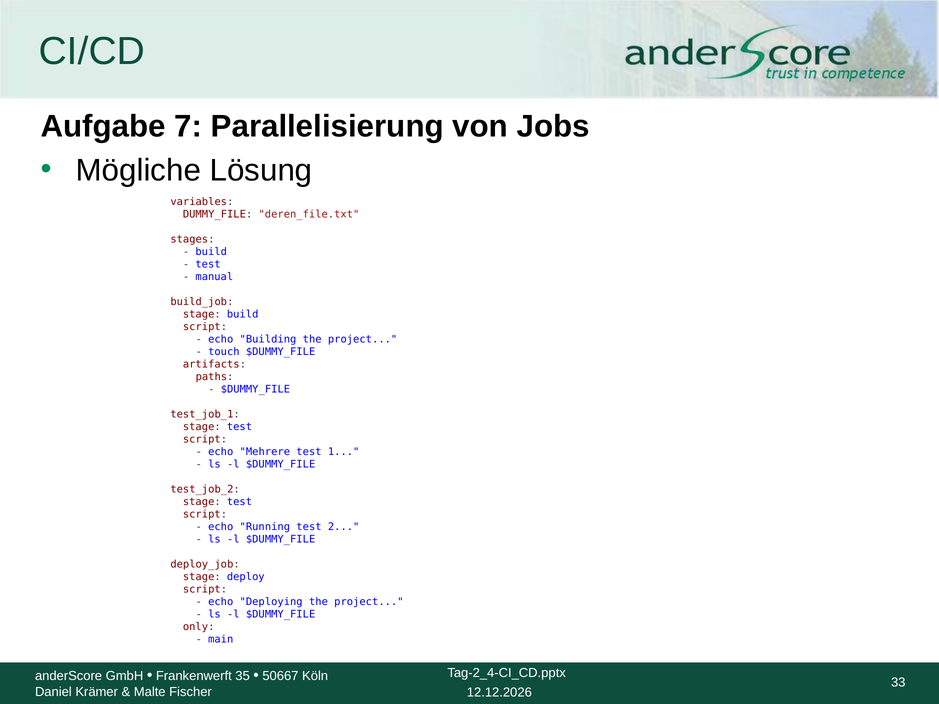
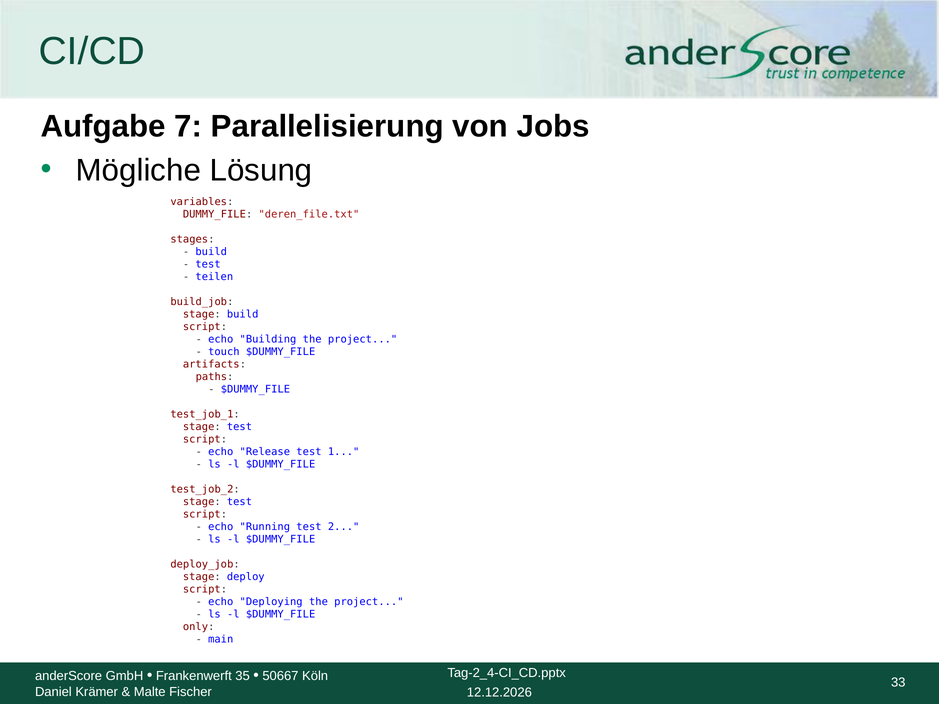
manual: manual -> teilen
Mehrere: Mehrere -> Release
